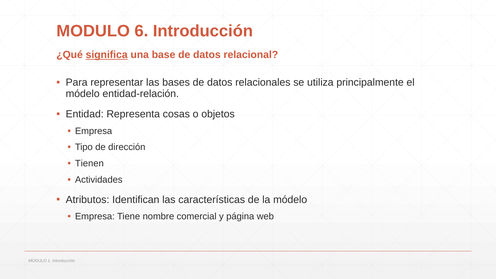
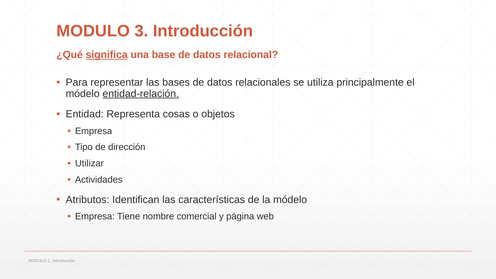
6: 6 -> 3
entidad-relación underline: none -> present
Tienen: Tienen -> Utilizar
